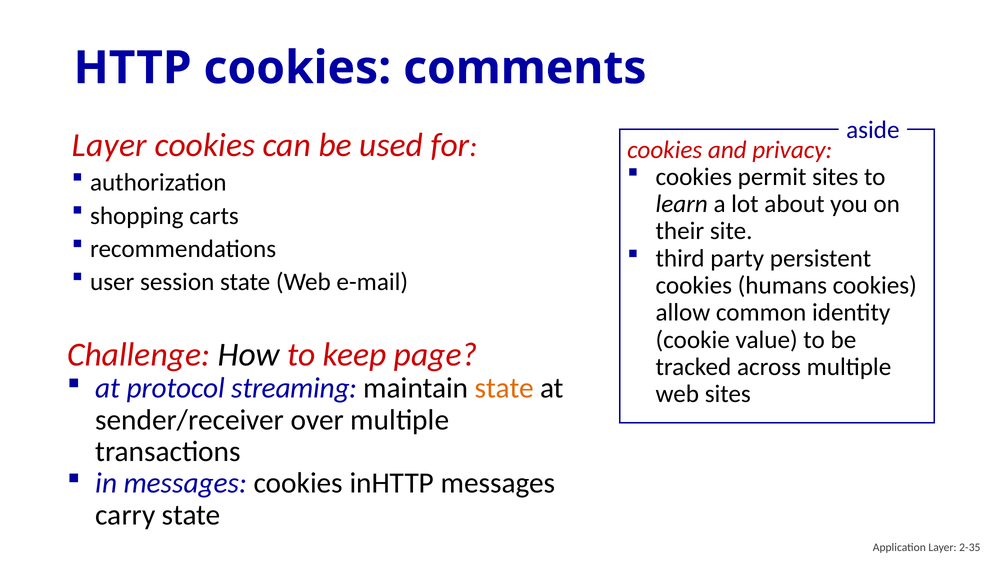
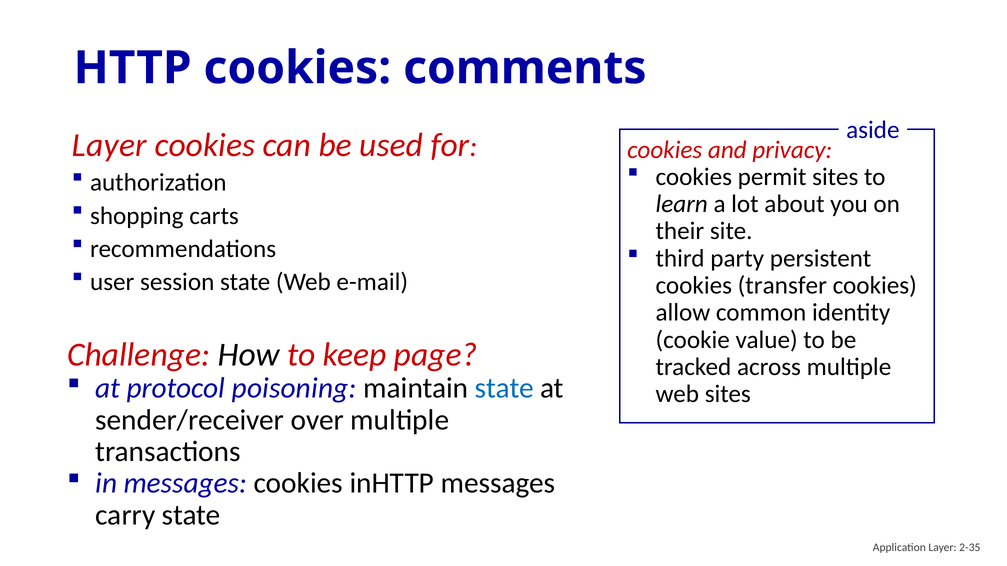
humans: humans -> transfer
streaming: streaming -> poisoning
state at (504, 388) colour: orange -> blue
